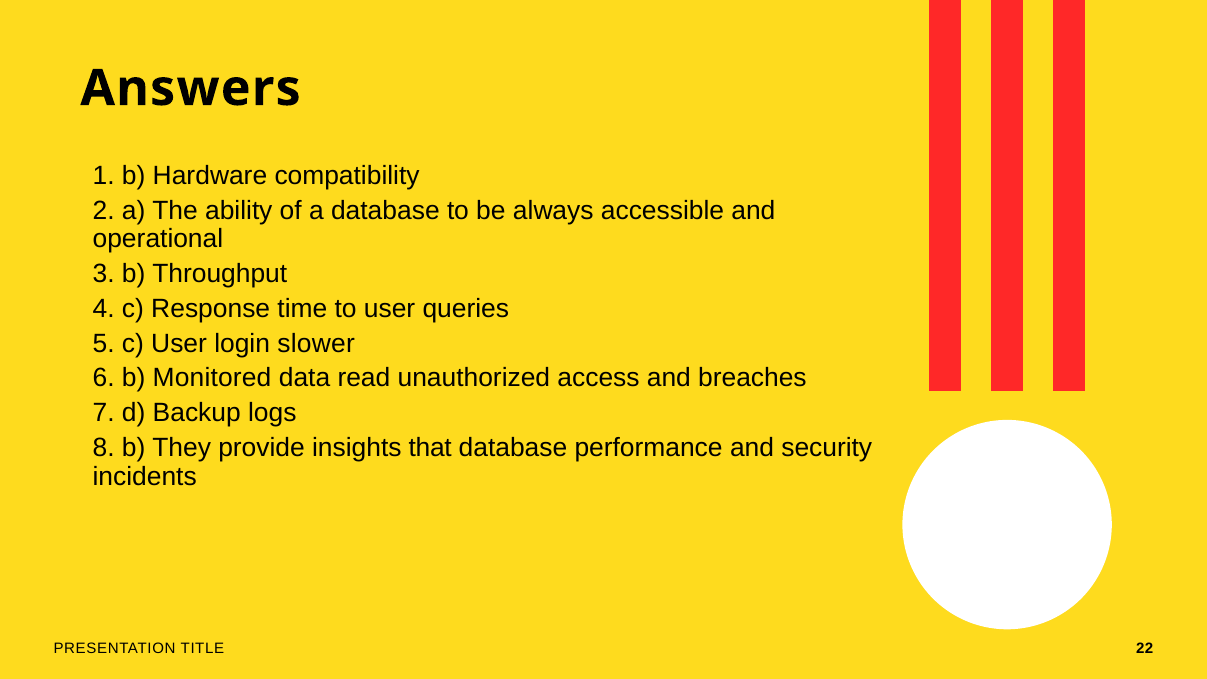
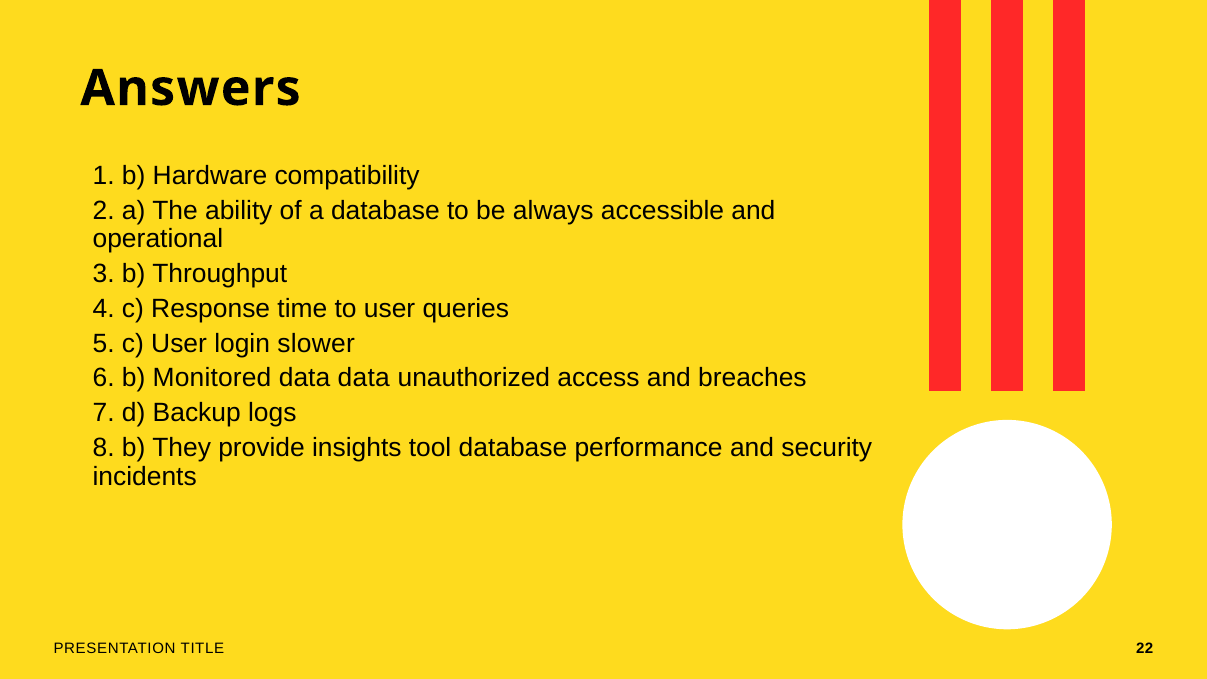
data read: read -> data
that: that -> tool
